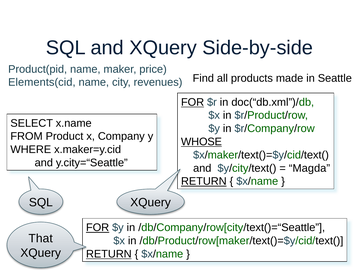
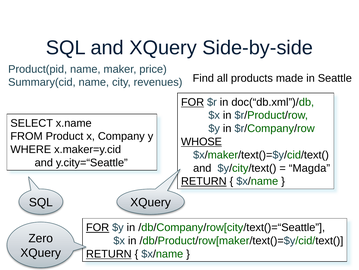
Elements(cid: Elements(cid -> Summary(cid
That: That -> Zero
